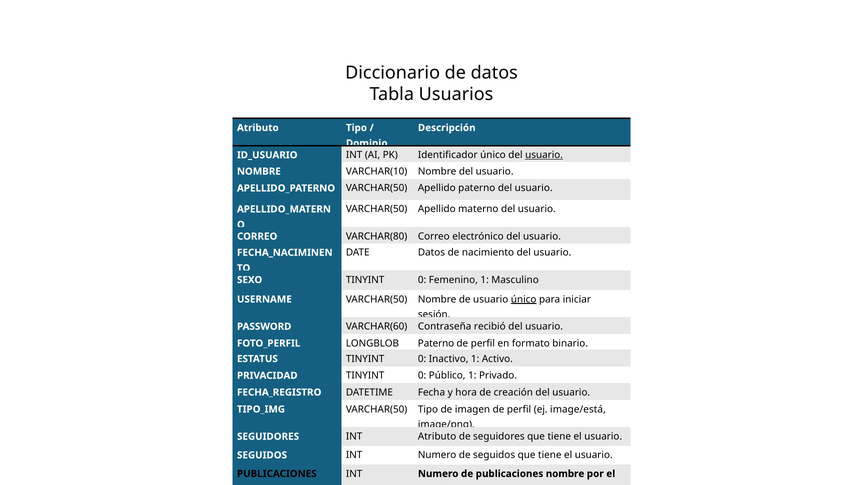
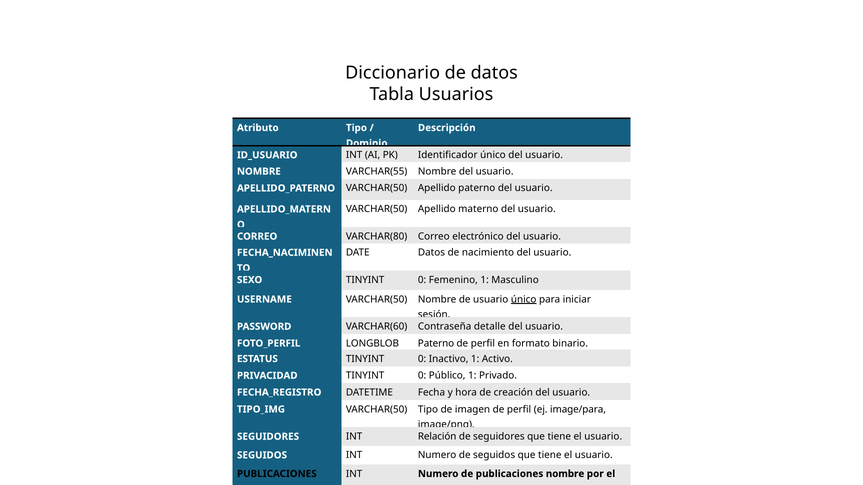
usuario at (544, 155) underline: present -> none
VARCHAR(10: VARCHAR(10 -> VARCHAR(55
recibió: recibió -> detalle
image/está: image/está -> image/para
INT Atributo: Atributo -> Relación
